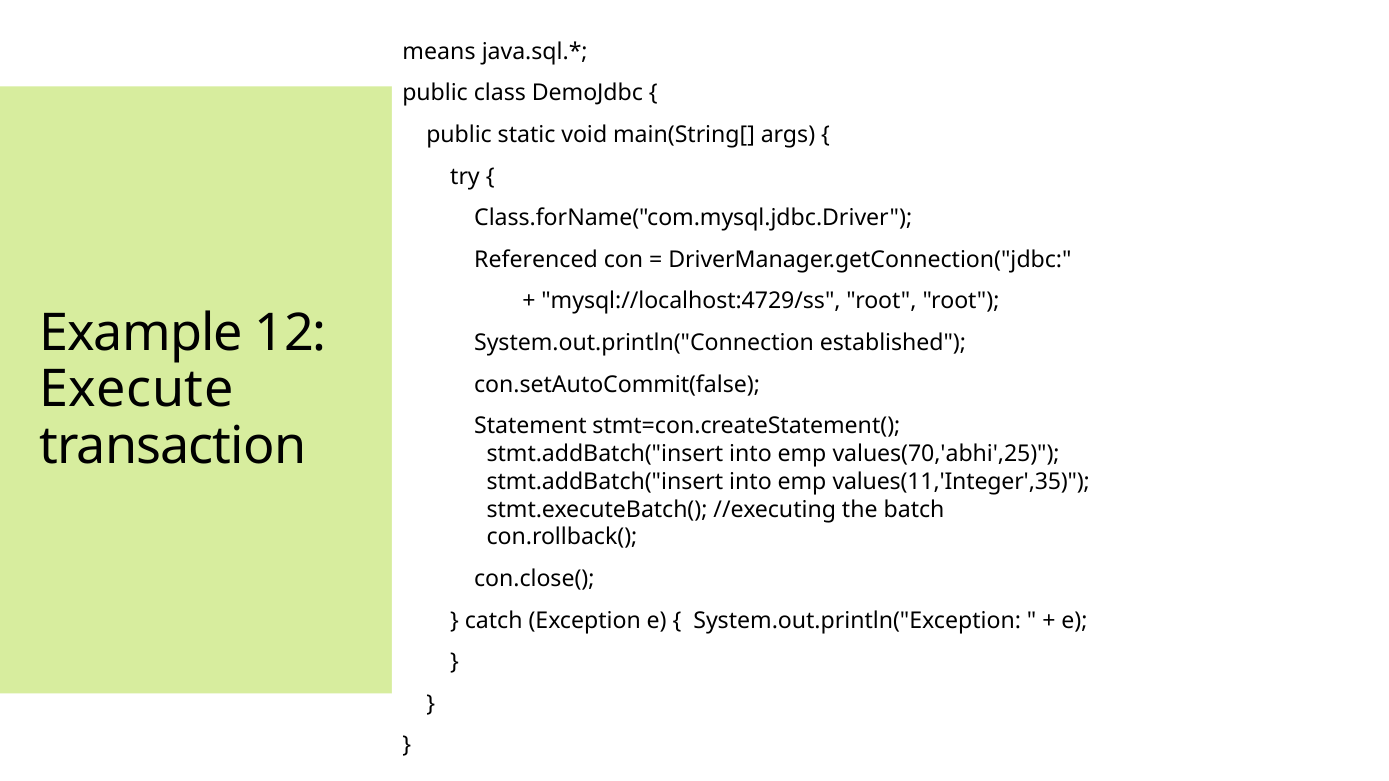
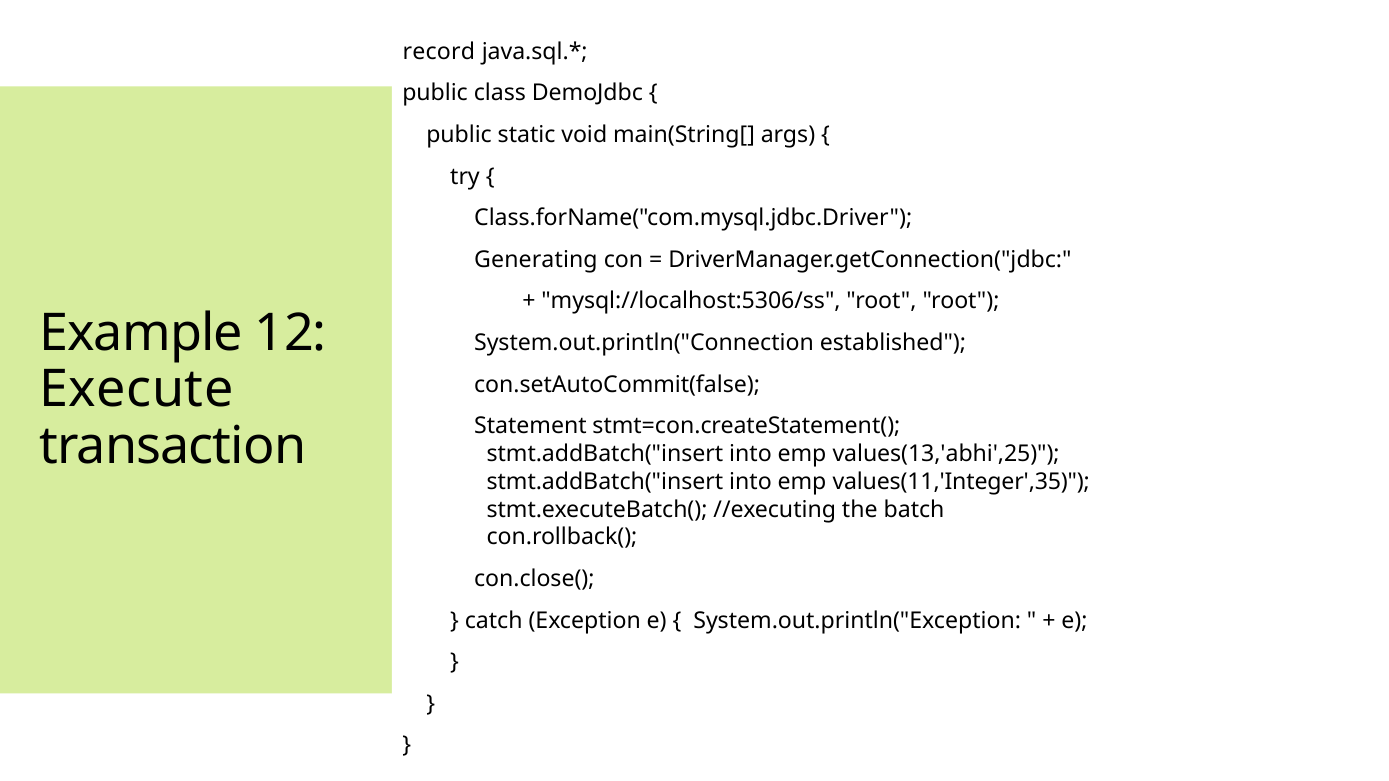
means: means -> record
Referenced: Referenced -> Generating
mysql://localhost:4729/ss: mysql://localhost:4729/ss -> mysql://localhost:5306/ss
values(70,'abhi',25: values(70,'abhi',25 -> values(13,'abhi',25
